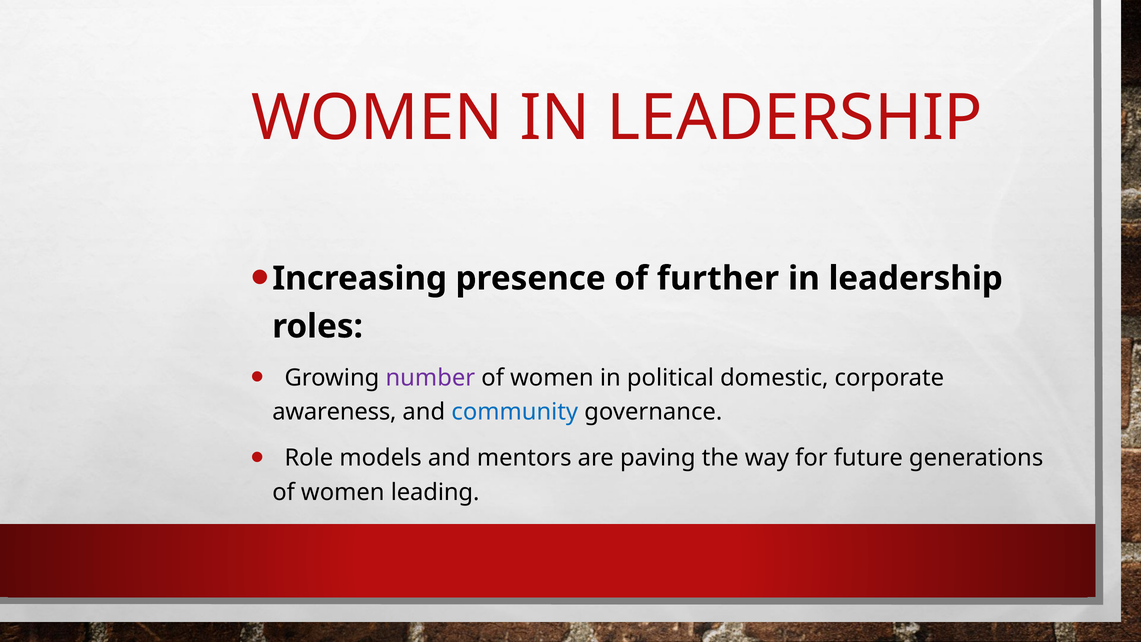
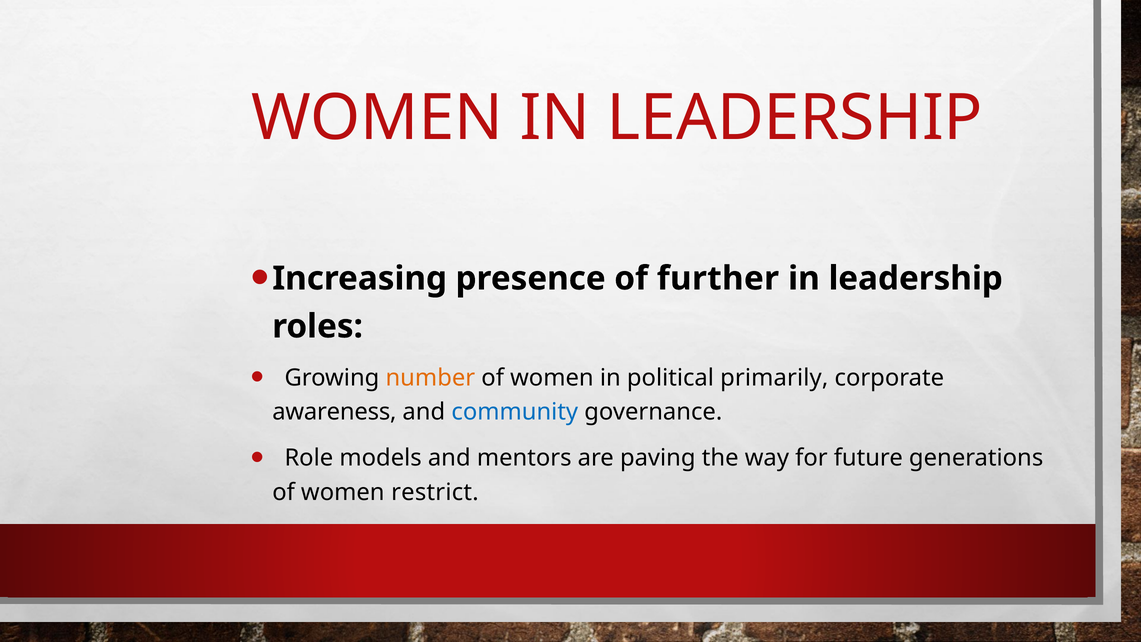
number colour: purple -> orange
domestic: domestic -> primarily
leading: leading -> restrict
